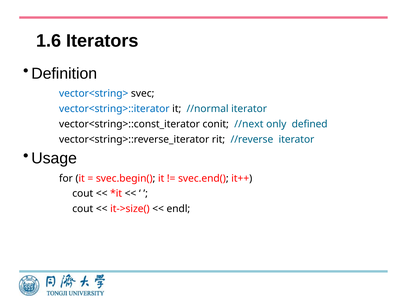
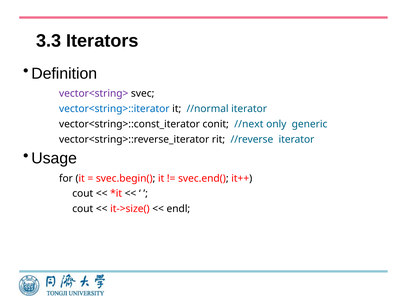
1.6: 1.6 -> 3.3
vector<string> colour: blue -> purple
defined: defined -> generic
